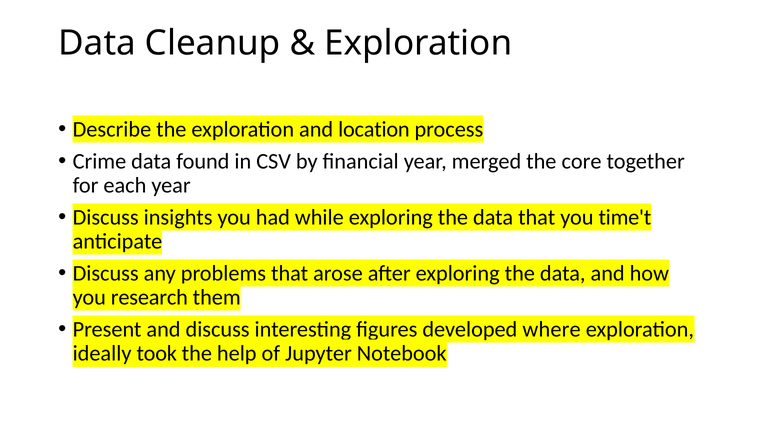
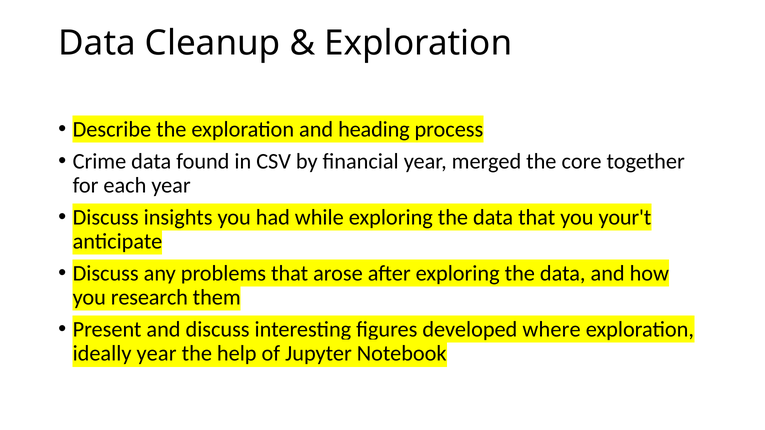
location: location -> heading
time't: time't -> your't
ideally took: took -> year
